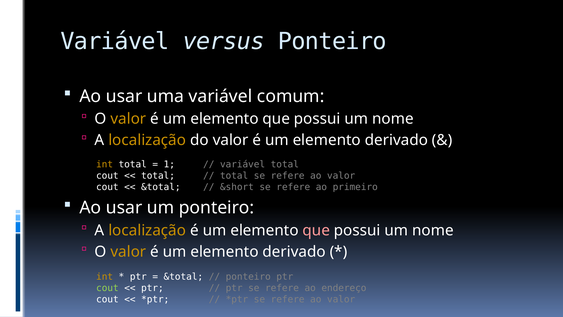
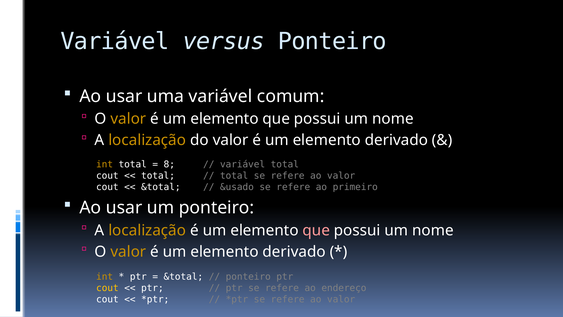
1: 1 -> 8
&short: &short -> &usado
cout at (107, 288) colour: light green -> yellow
